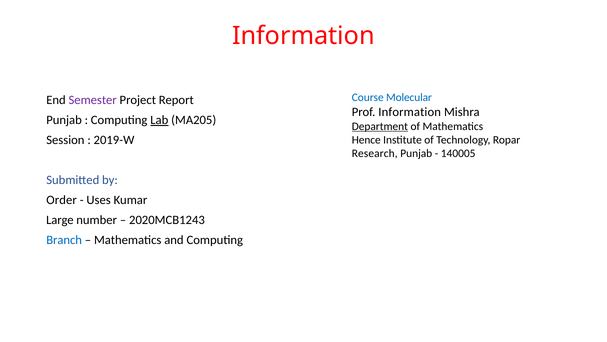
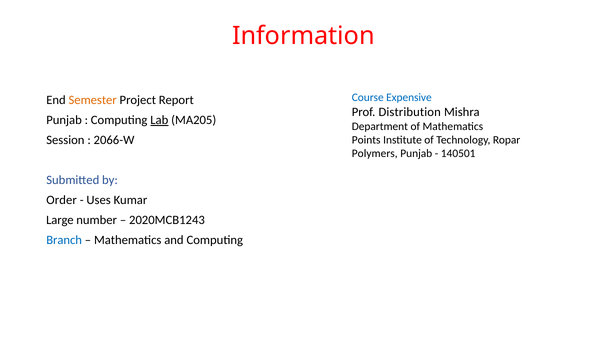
Molecular: Molecular -> Expensive
Semester colour: purple -> orange
Prof Information: Information -> Distribution
Department underline: present -> none
2019-W: 2019-W -> 2066-W
Hence: Hence -> Points
Research: Research -> Polymers
140005: 140005 -> 140501
